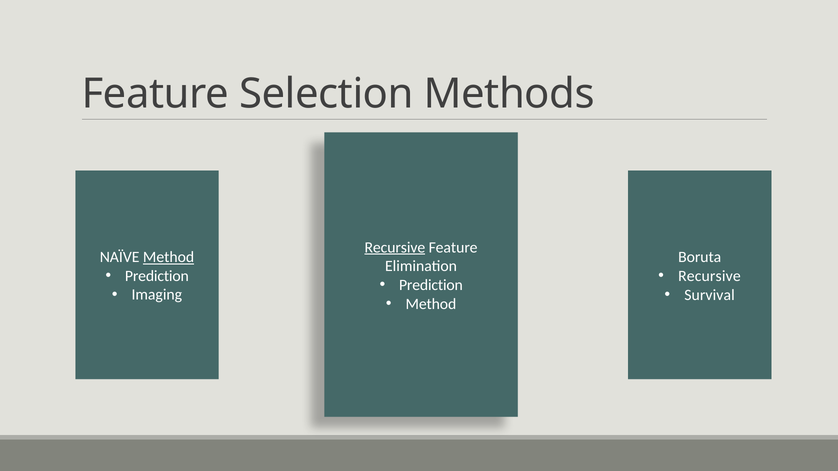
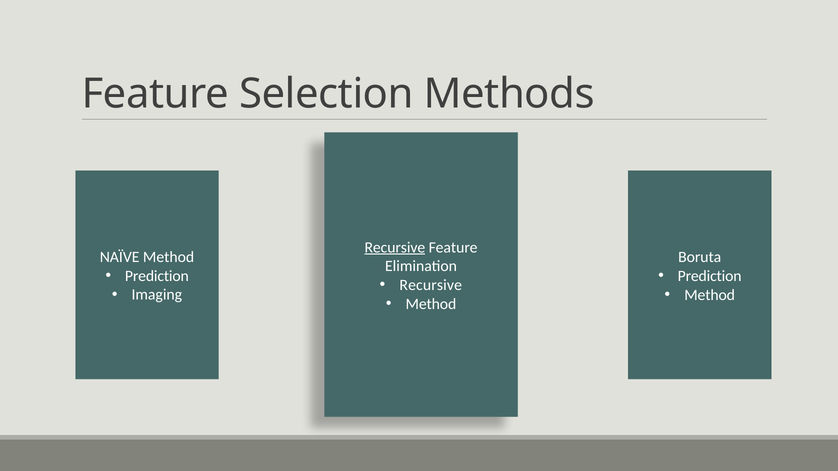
Method at (169, 257) underline: present -> none
Recursive at (709, 276): Recursive -> Prediction
Prediction at (431, 285): Prediction -> Recursive
Survival at (710, 295): Survival -> Method
